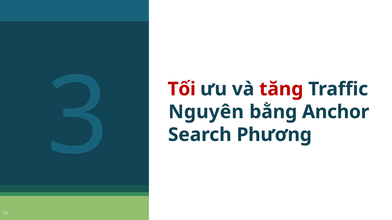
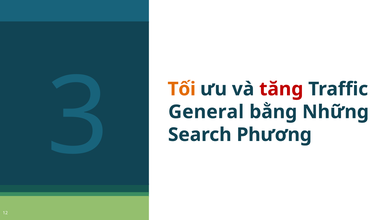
Tối colour: red -> orange
Nguyên: Nguyên -> General
Anchor: Anchor -> Những
